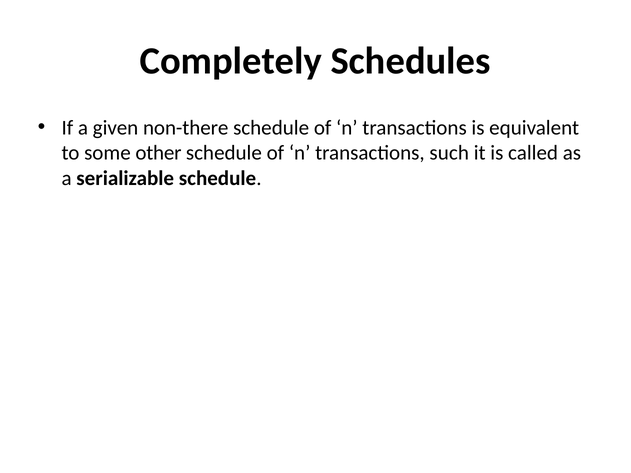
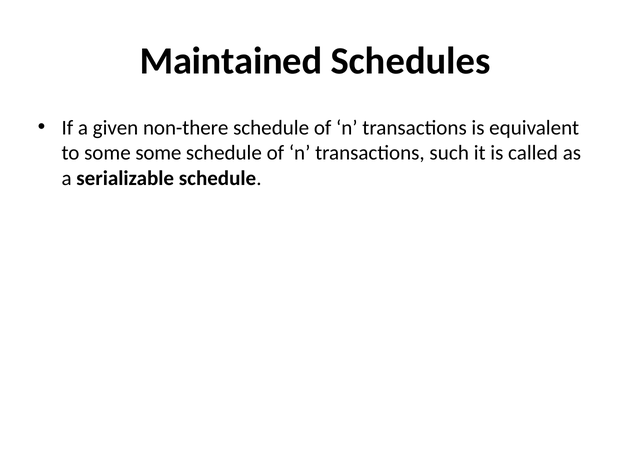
Completely: Completely -> Maintained
some other: other -> some
